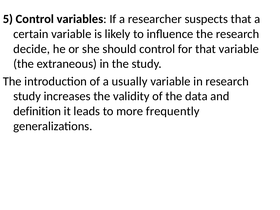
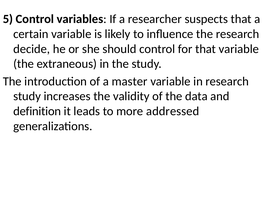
usually: usually -> master
frequently: frequently -> addressed
